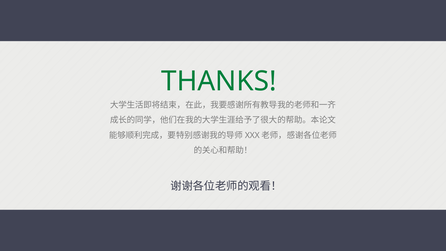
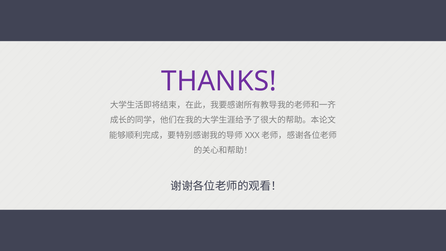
THANKS colour: green -> purple
